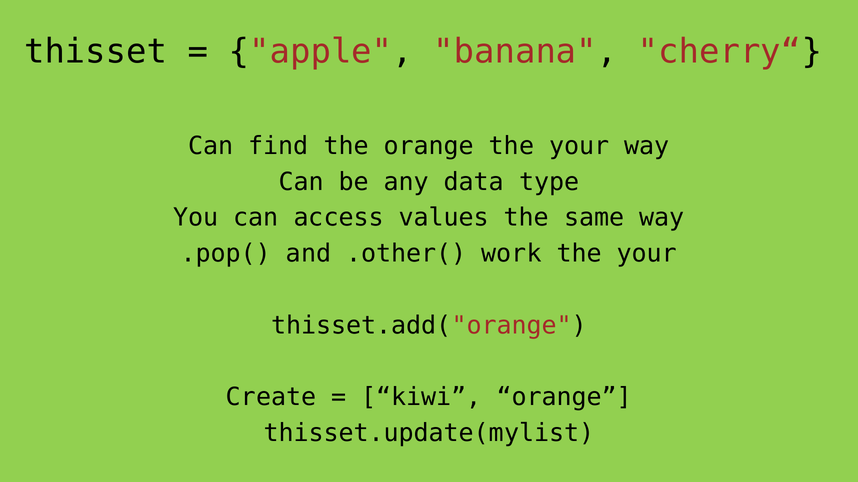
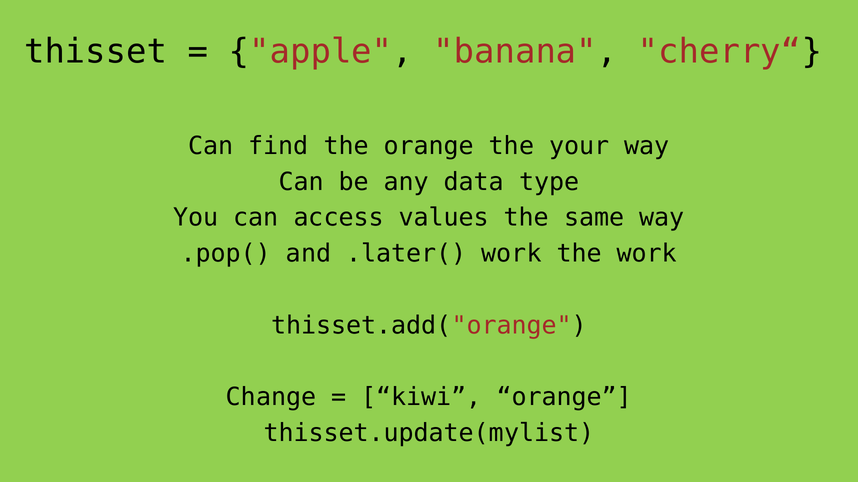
.other(: .other( -> .later(
work the your: your -> work
Create: Create -> Change
